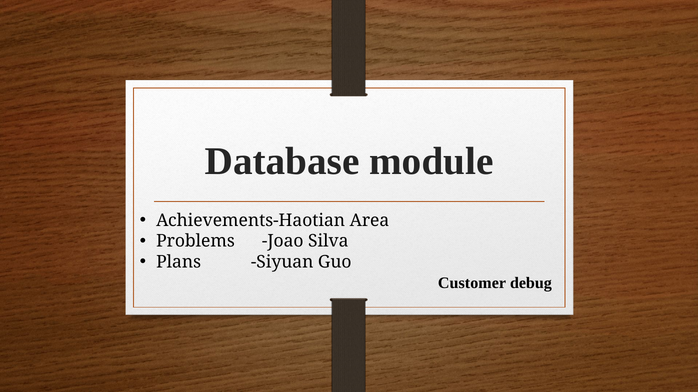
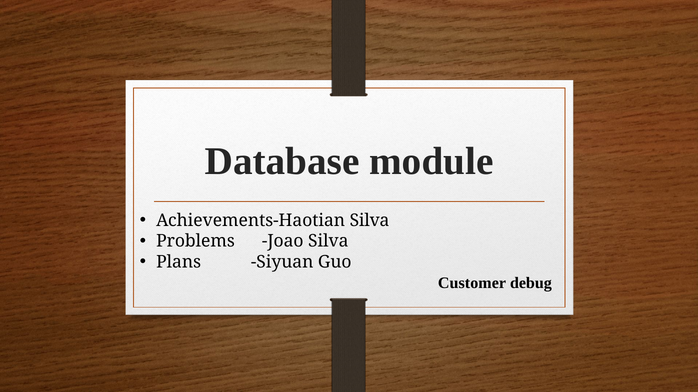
Achievements-Haotian Area: Area -> Silva
